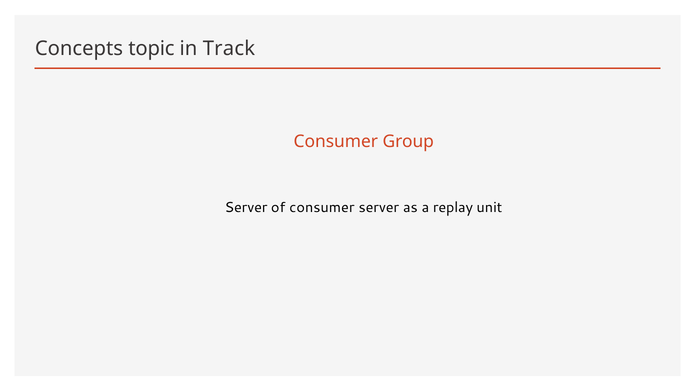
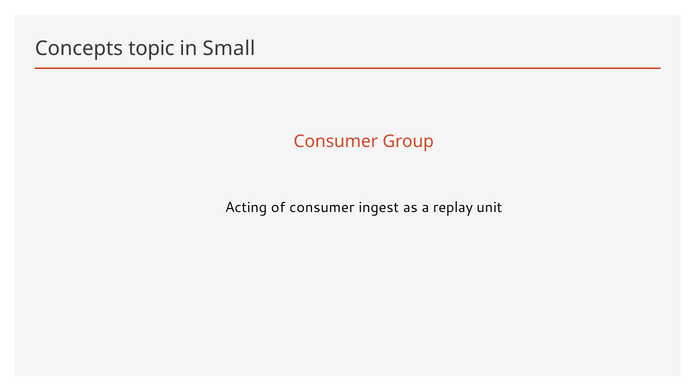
Track: Track -> Small
Server at (246, 208): Server -> Acting
consumer server: server -> ingest
